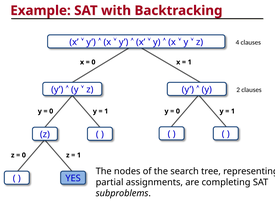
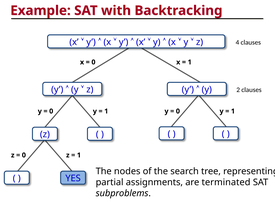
completing: completing -> terminated
